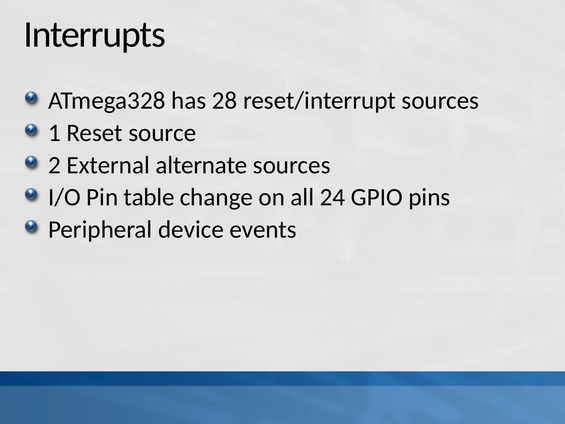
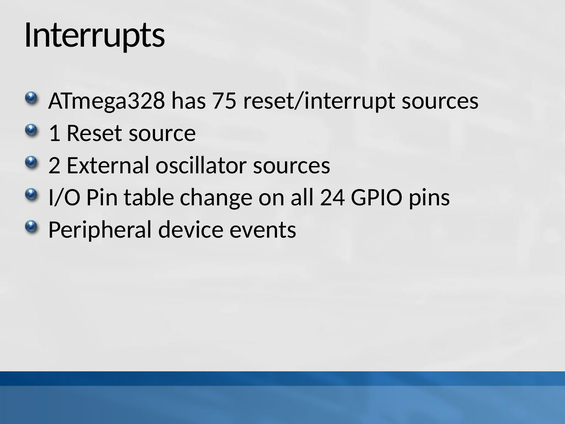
28: 28 -> 75
alternate: alternate -> oscillator
